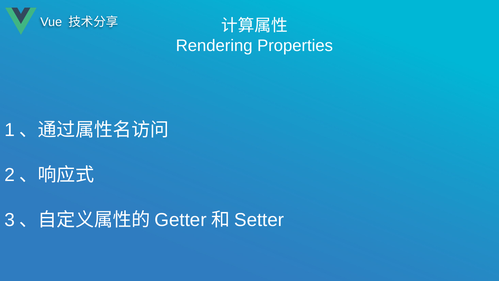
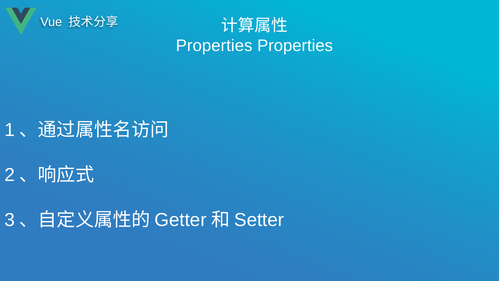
Rendering at (214, 46): Rendering -> Properties
